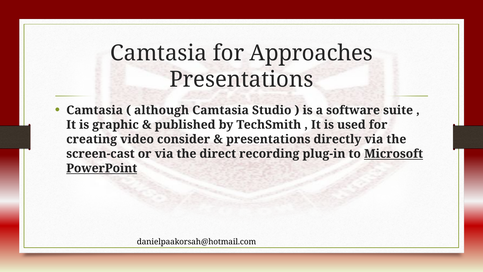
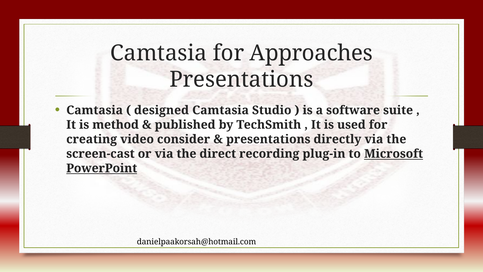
although: although -> designed
graphic: graphic -> method
